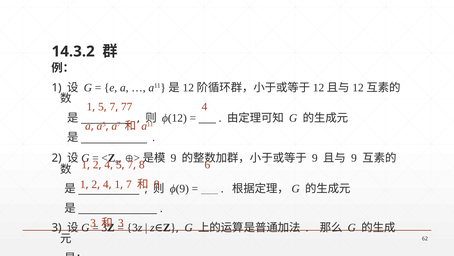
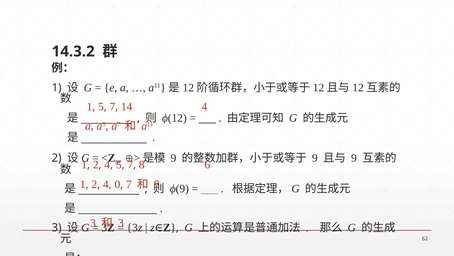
77: 77 -> 14
1 at (117, 184): 1 -> 0
